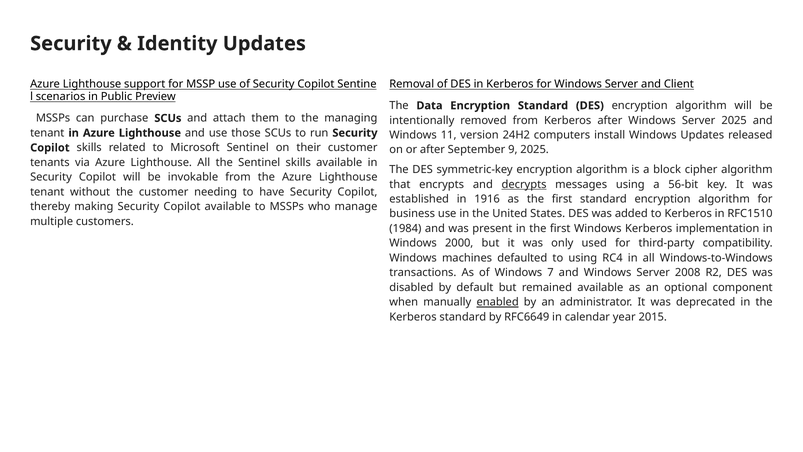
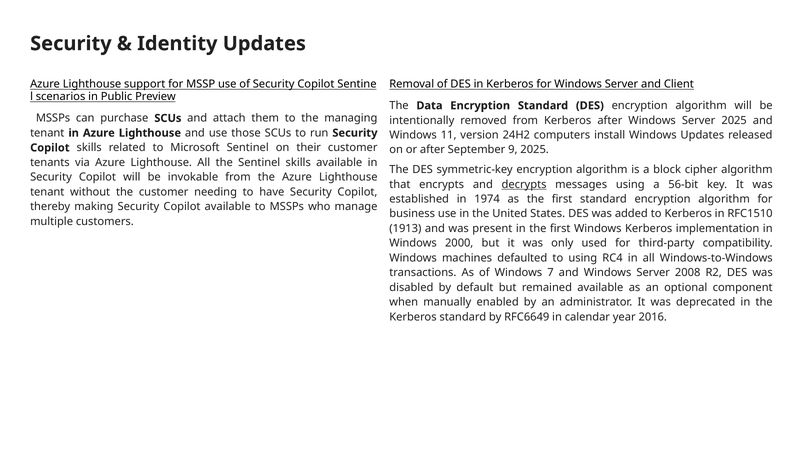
1916: 1916 -> 1974
1984: 1984 -> 1913
enabled underline: present -> none
2015: 2015 -> 2016
